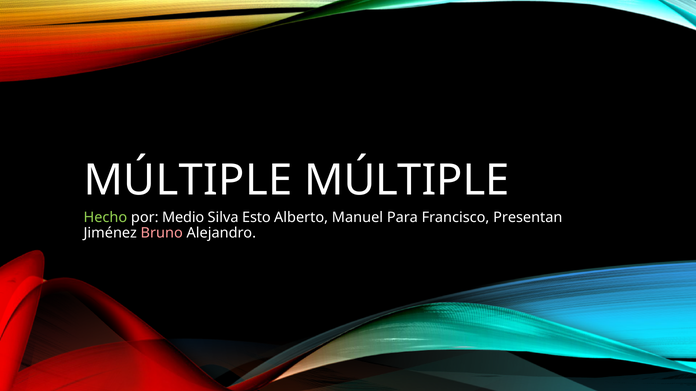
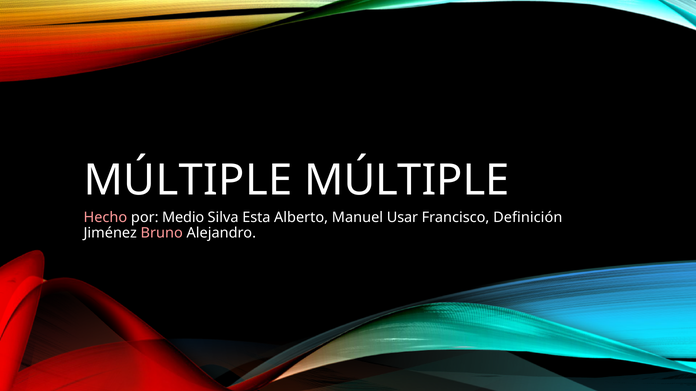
Hecho colour: light green -> pink
Esto: Esto -> Esta
Para: Para -> Usar
Presentan: Presentan -> Definición
